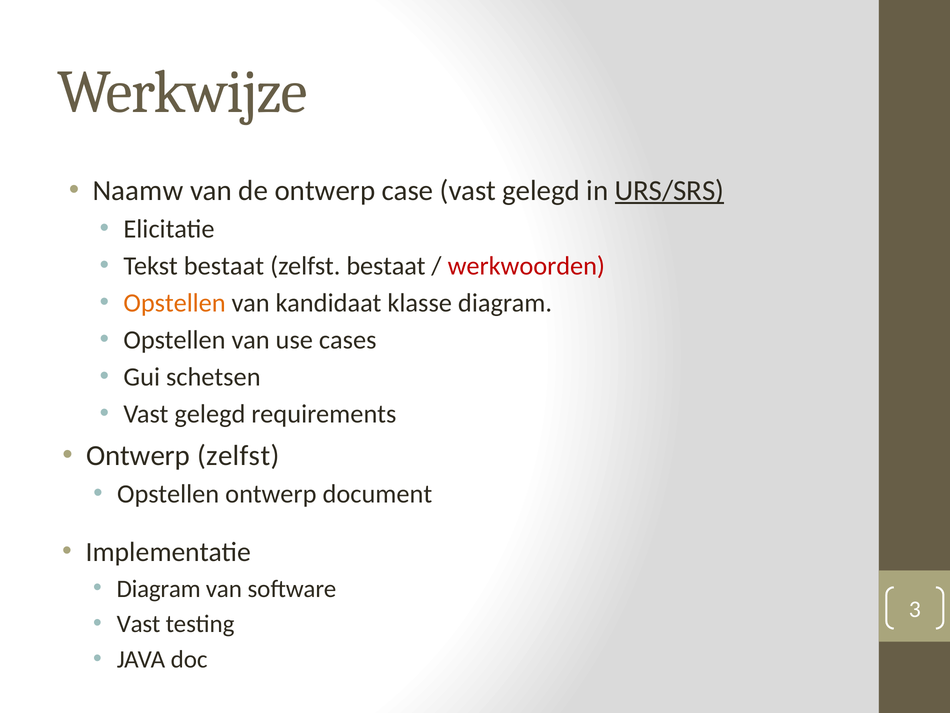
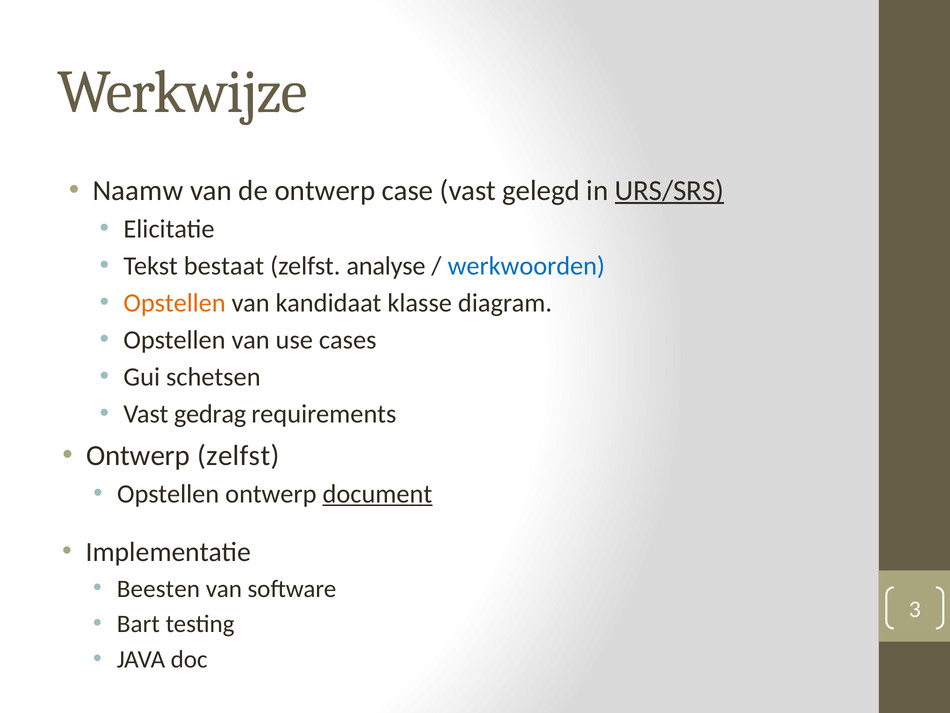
zelfst bestaat: bestaat -> analyse
werkwoorden colour: red -> blue
gelegd at (210, 414): gelegd -> gedrag
document underline: none -> present
Diagram at (159, 588): Diagram -> Beesten
Vast at (138, 624): Vast -> Bart
